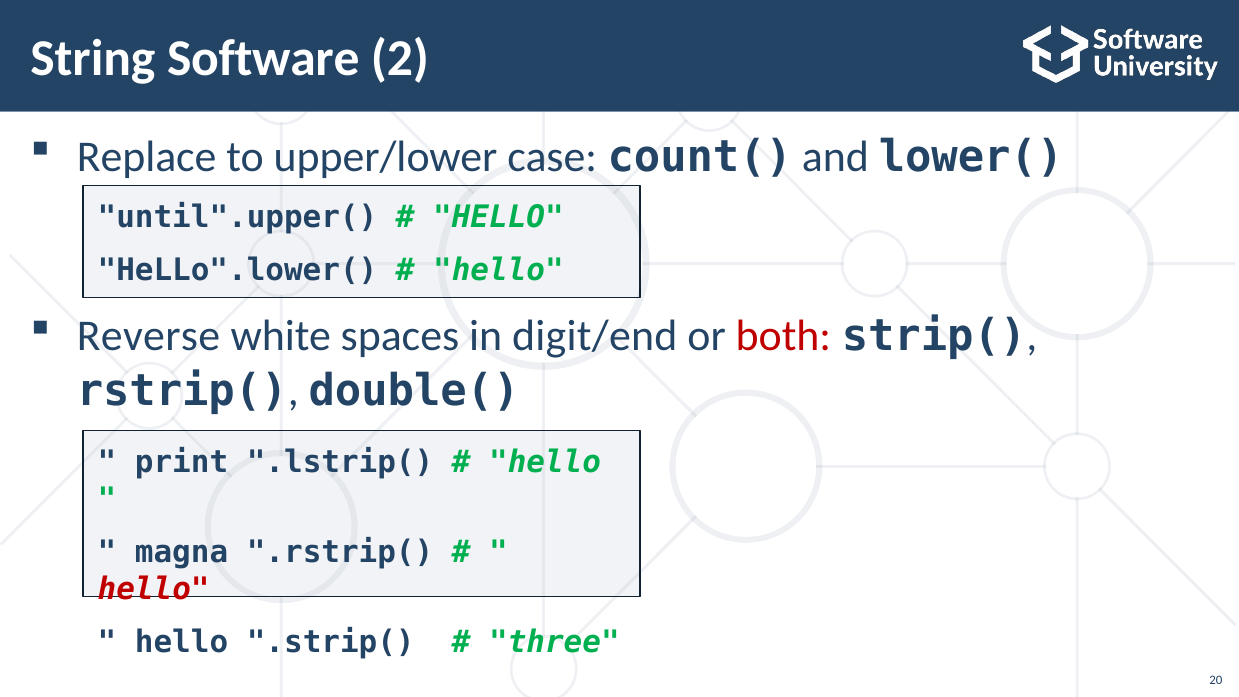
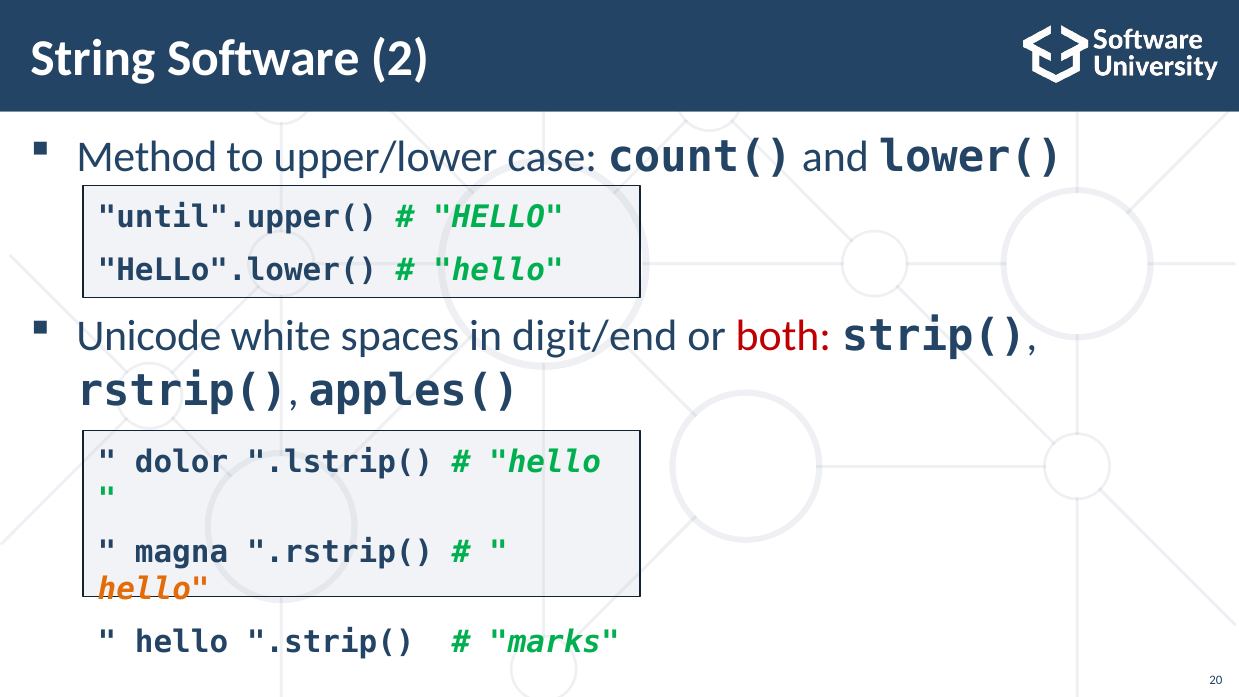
Replace: Replace -> Method
Reverse: Reverse -> Unicode
double(: double( -> apples(
print: print -> dolor
hello at (154, 590) colour: red -> orange
three: three -> marks
